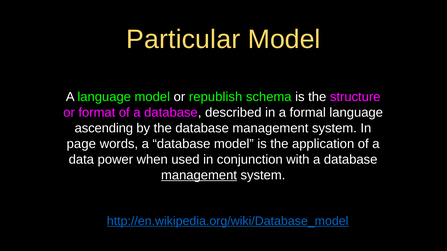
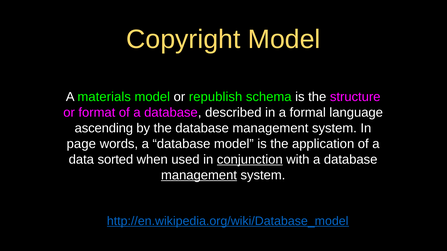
Particular: Particular -> Copyright
A language: language -> materials
power: power -> sorted
conjunction underline: none -> present
